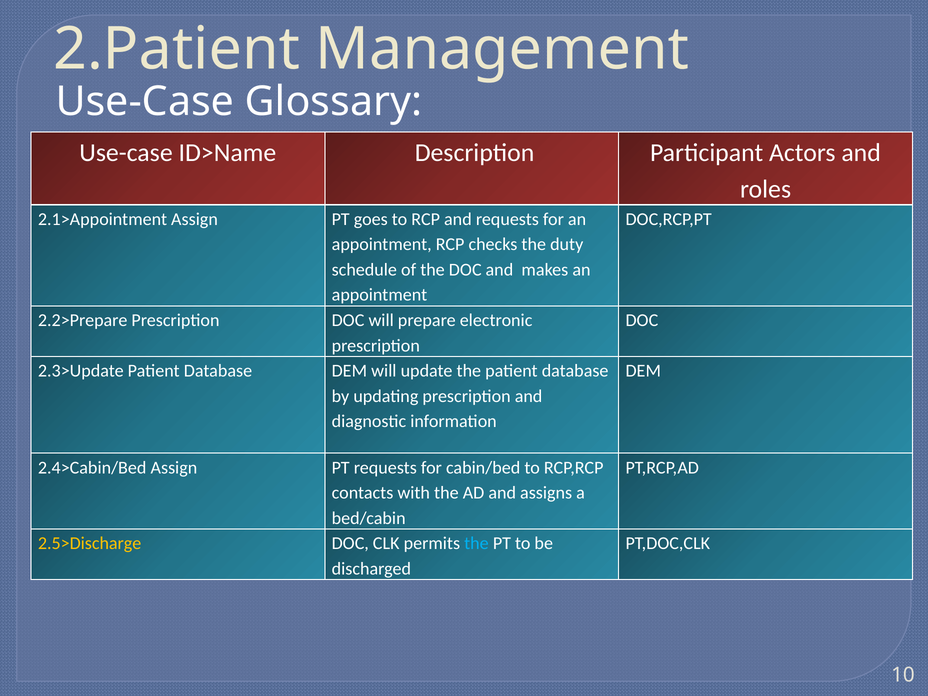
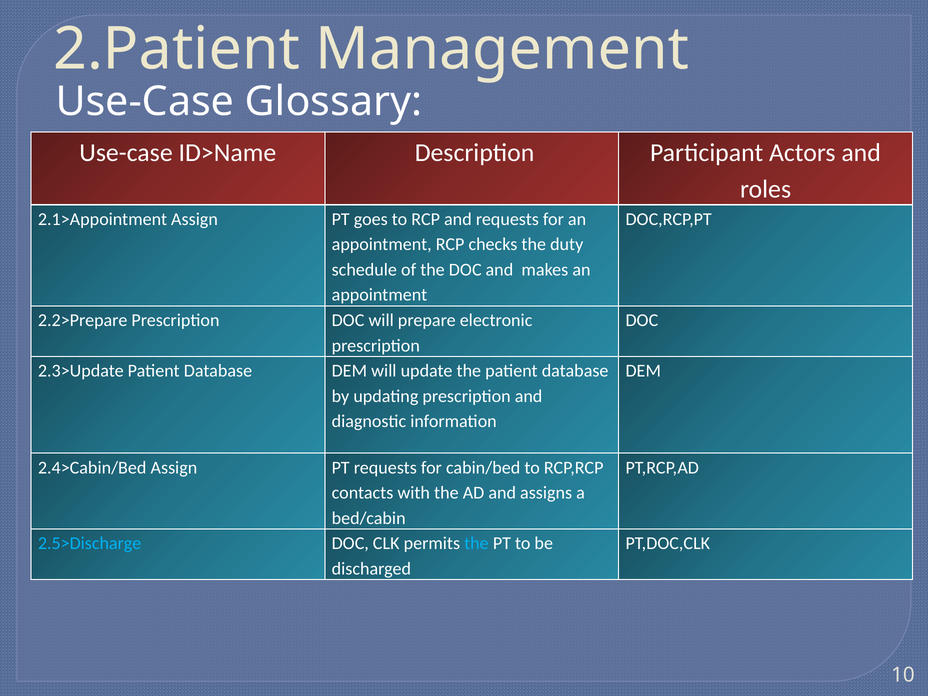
2.5>Discharge colour: yellow -> light blue
